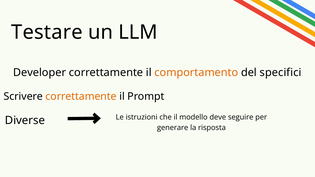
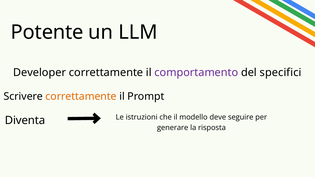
Testare: Testare -> Potente
comportamento colour: orange -> purple
Diverse: Diverse -> Diventa
